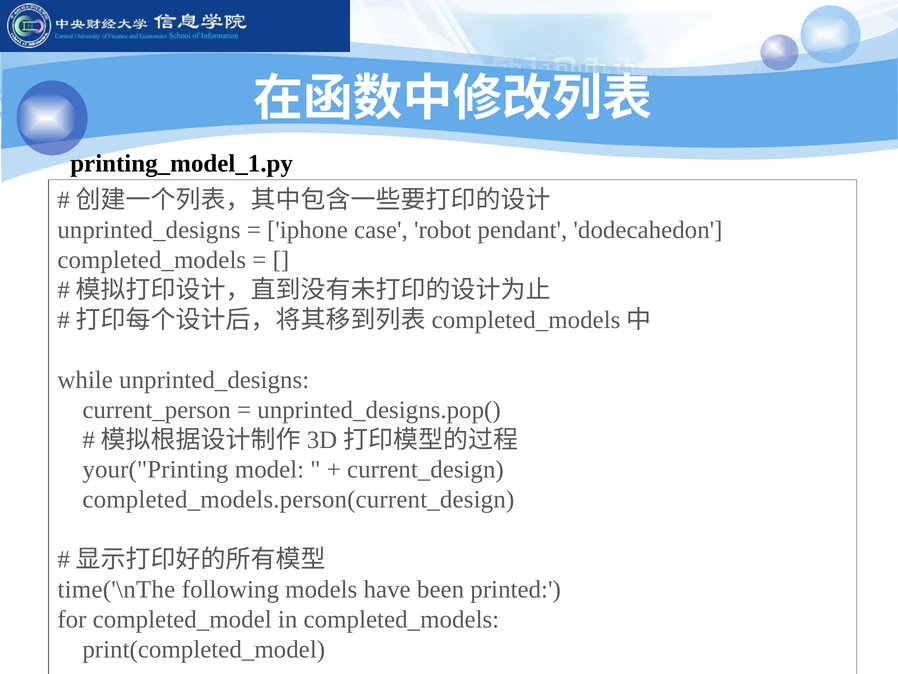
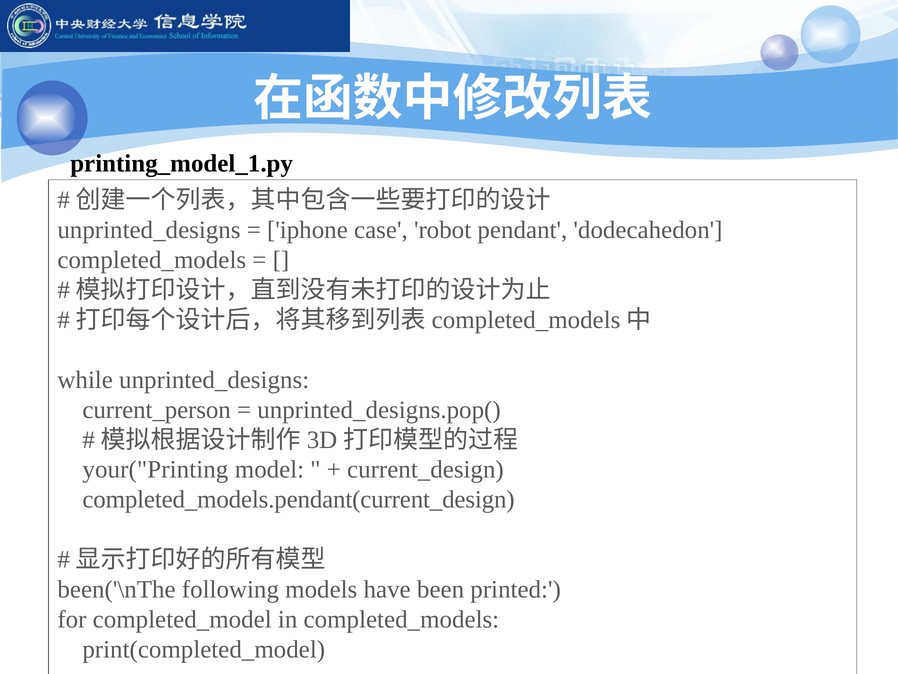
completed_models.person(current_design: completed_models.person(current_design -> completed_models.pendant(current_design
time('\nThe: time('\nThe -> been('\nThe
